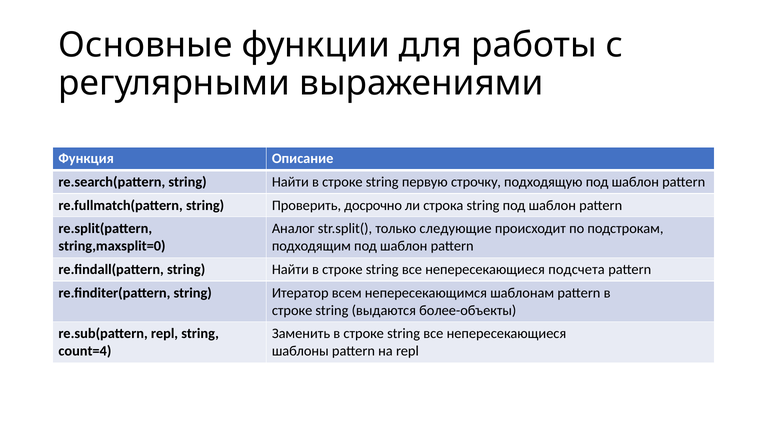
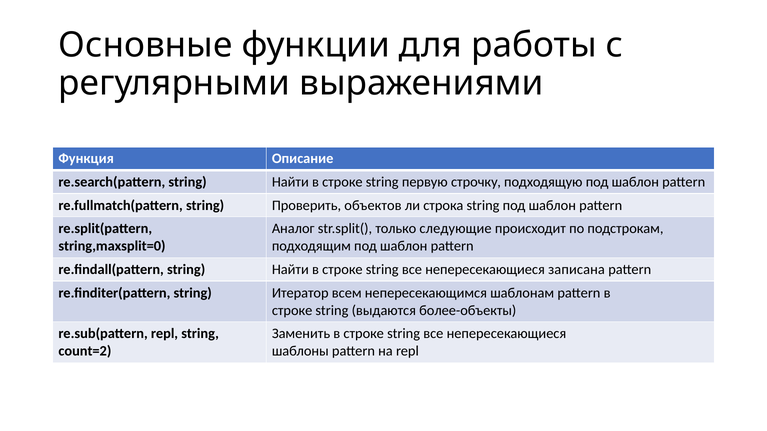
досрочно: досрочно -> объектов
подсчета: подсчета -> записана
count=4: count=4 -> count=2
